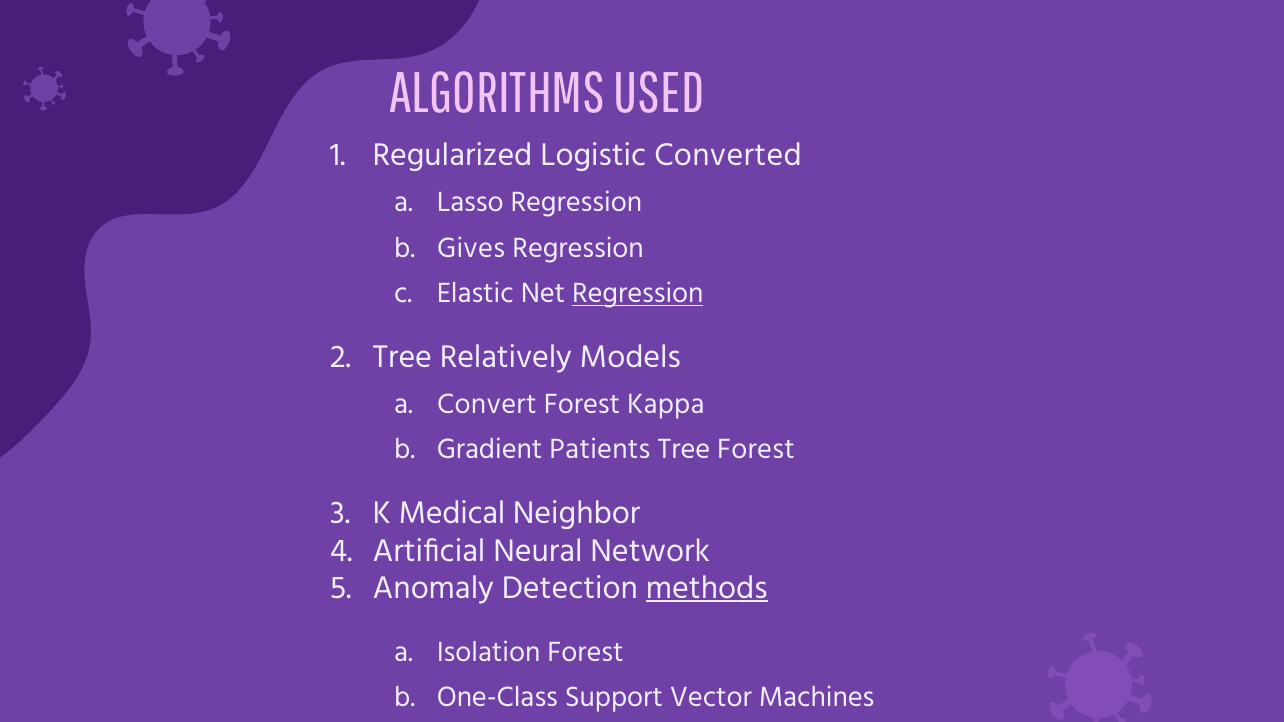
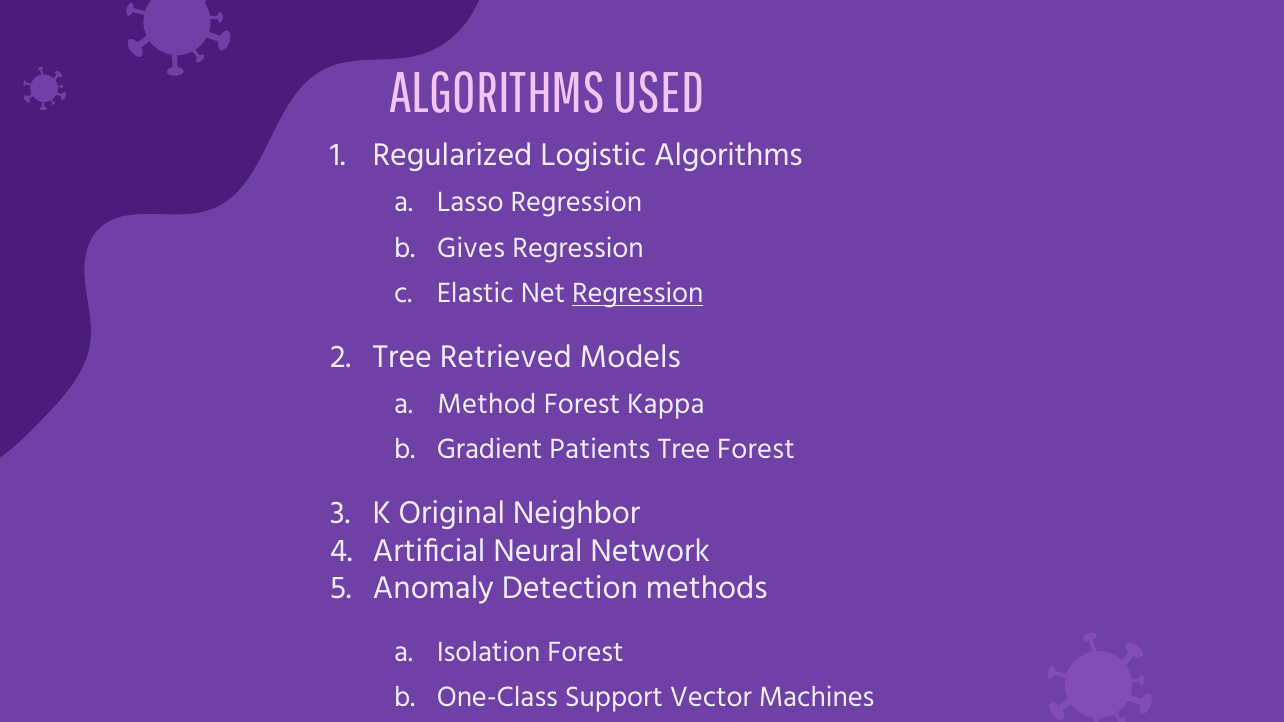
Logistic Converted: Converted -> Algorithms
Relatively: Relatively -> Retrieved
Convert: Convert -> Method
Medical: Medical -> Original
methods underline: present -> none
